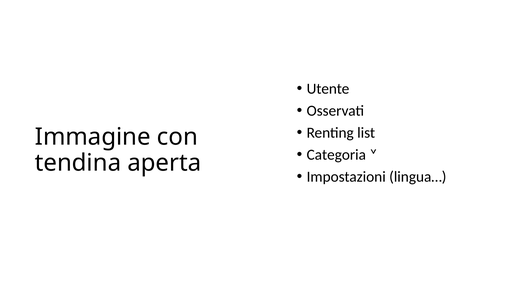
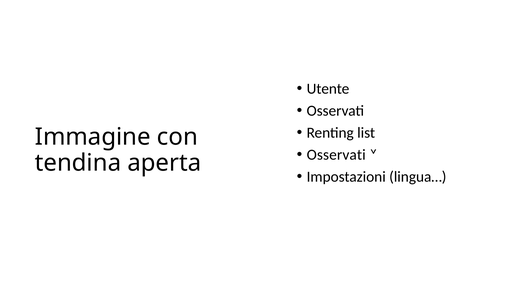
Categoria at (336, 155): Categoria -> Osservati
